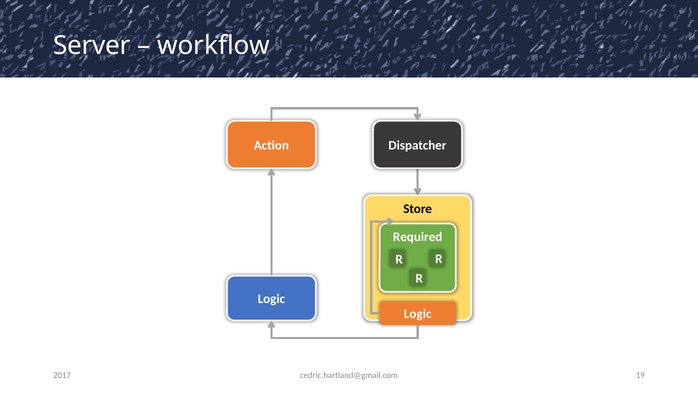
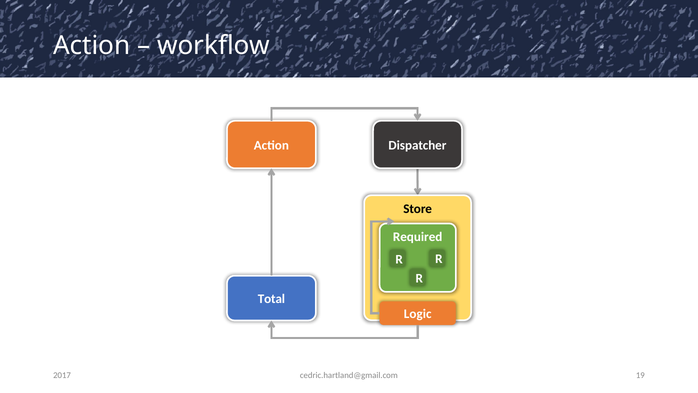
Server at (92, 45): Server -> Action
Logic at (271, 299): Logic -> Total
